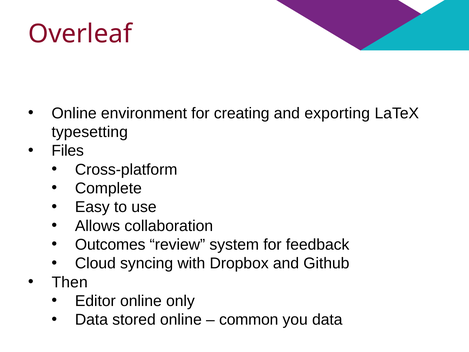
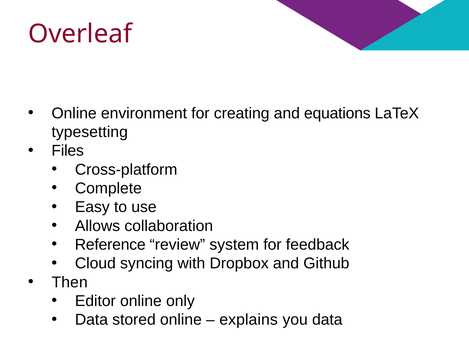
exporting: exporting -> equations
Outcomes: Outcomes -> Reference
common: common -> explains
